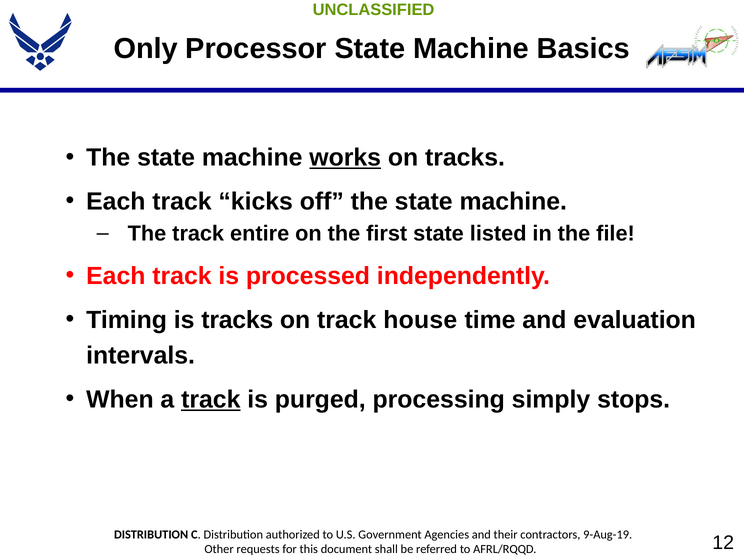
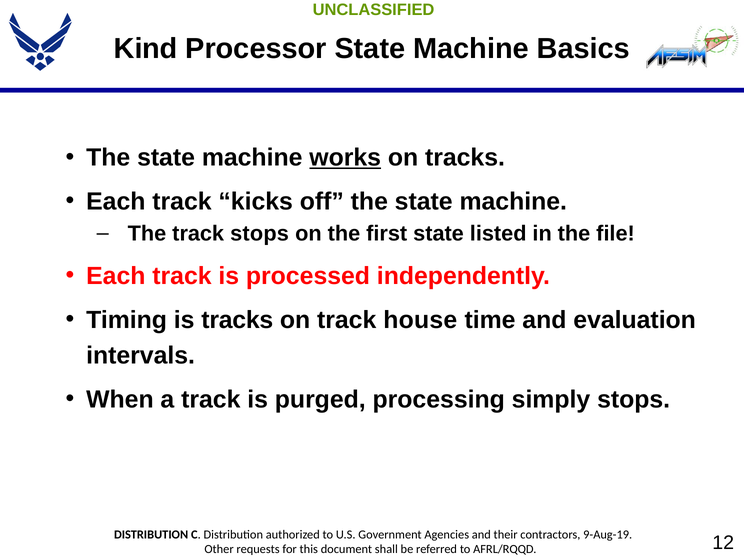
Only: Only -> Kind
track entire: entire -> stops
track at (211, 400) underline: present -> none
